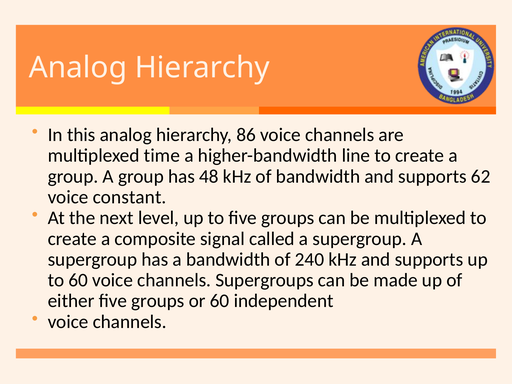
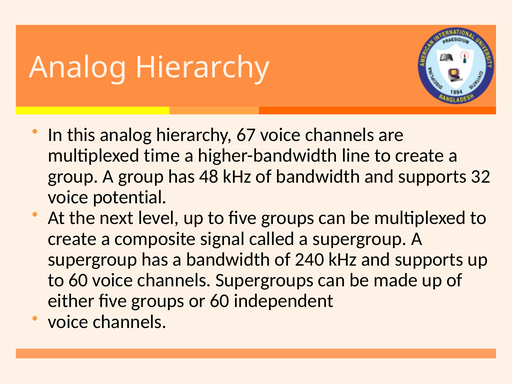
86: 86 -> 67
62: 62 -> 32
constant: constant -> potential
